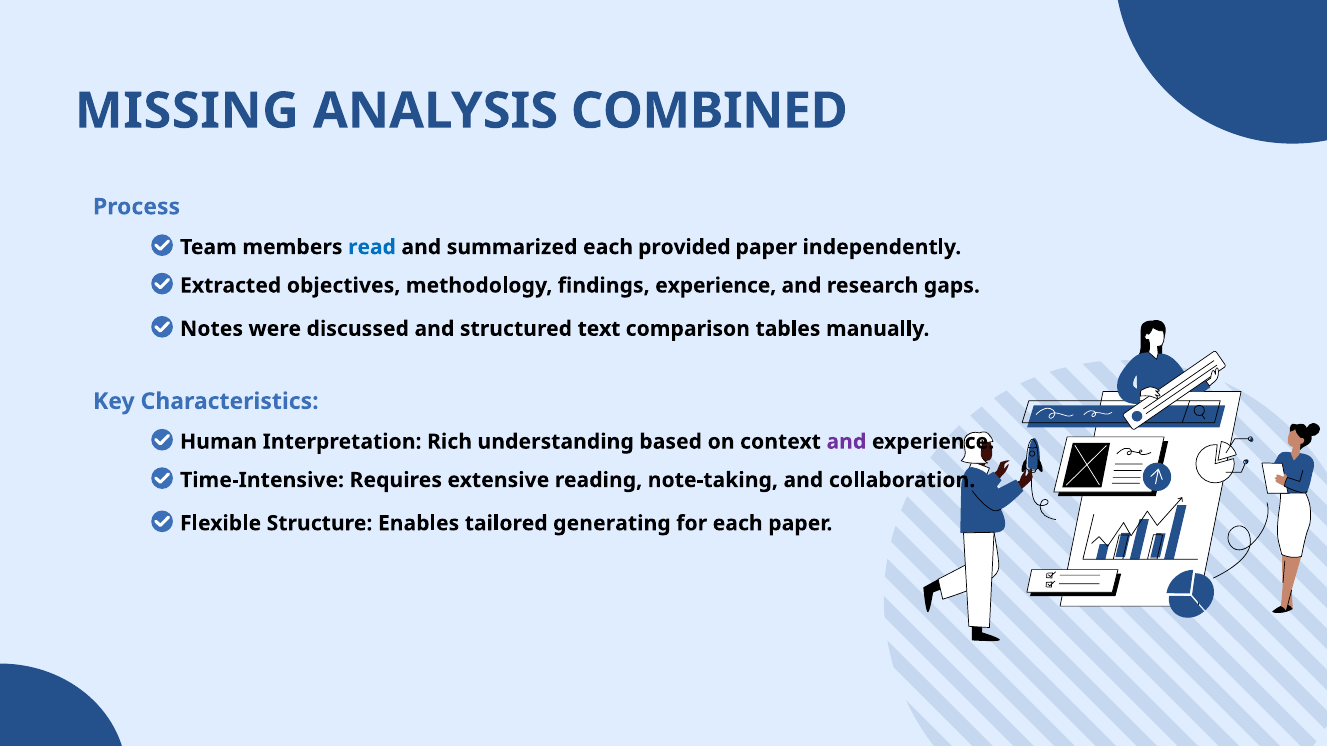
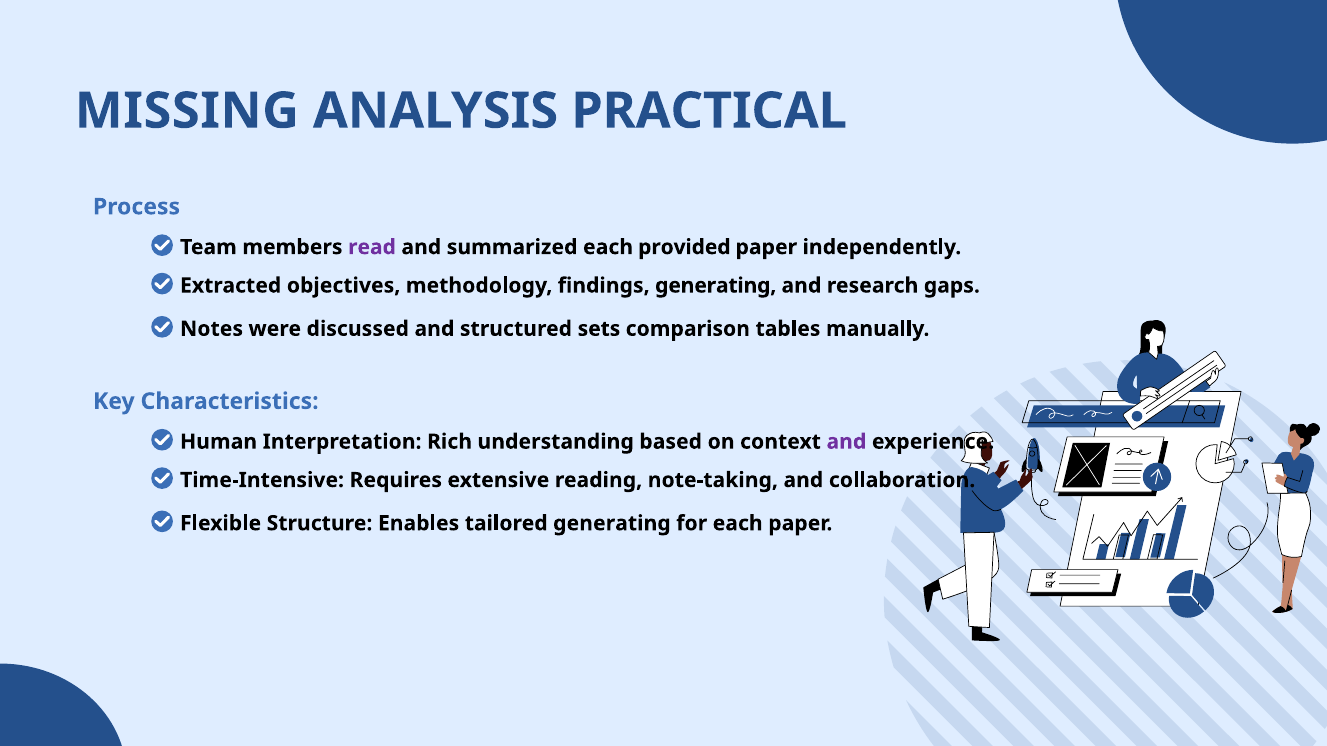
COMBINED: COMBINED -> PRACTICAL
read colour: blue -> purple
findings experience: experience -> generating
text: text -> sets
